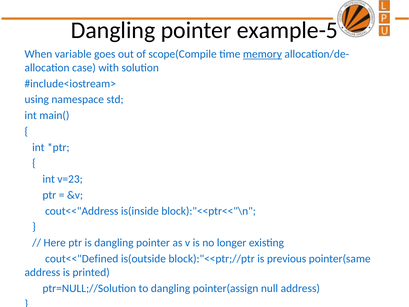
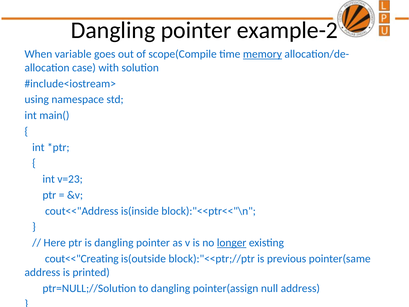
example-5: example-5 -> example-2
longer underline: none -> present
cout<<"Defined: cout<<"Defined -> cout<<"Creating
